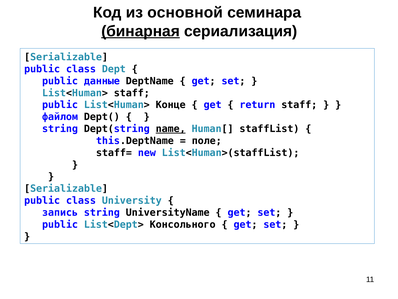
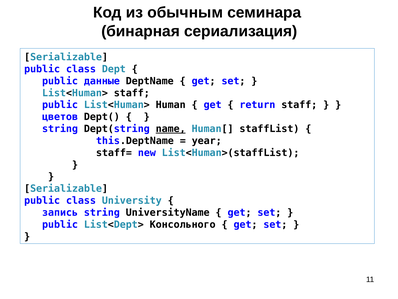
основной: основной -> обычным
бинарная underline: present -> none
Конце: Конце -> Human
файлом: файлом -> цветов
поле: поле -> year
